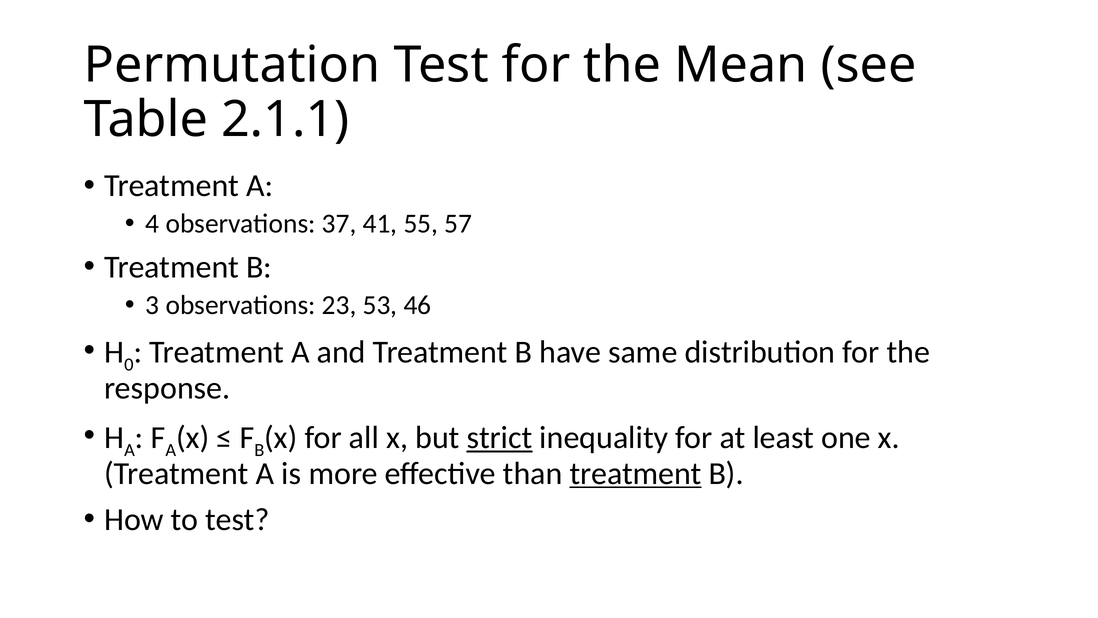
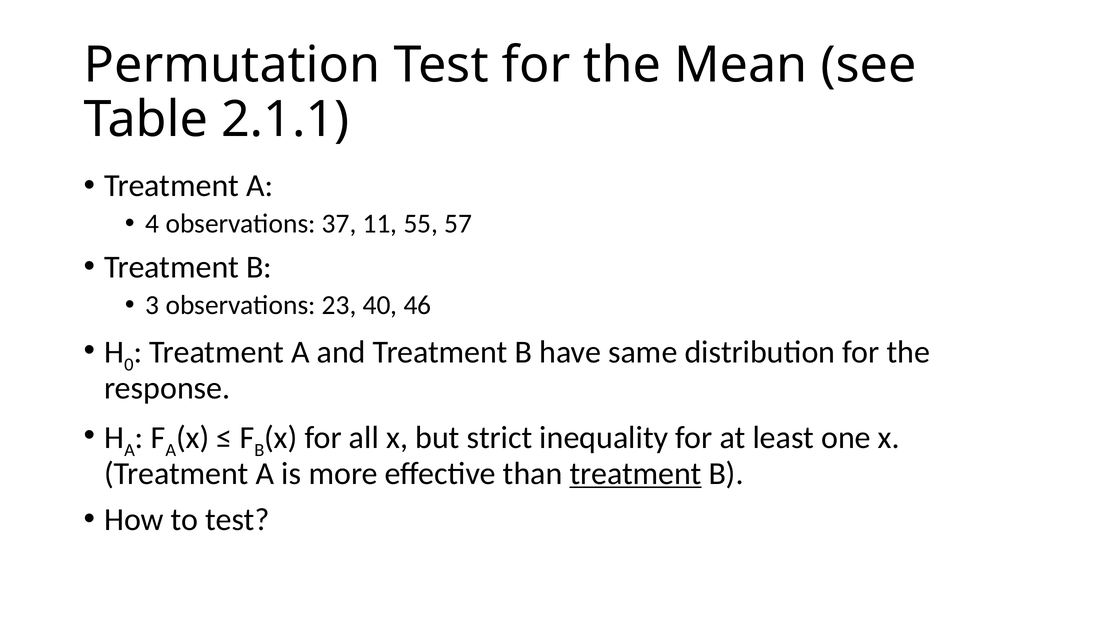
41: 41 -> 11
53: 53 -> 40
strict underline: present -> none
